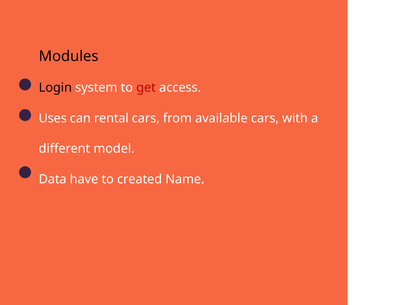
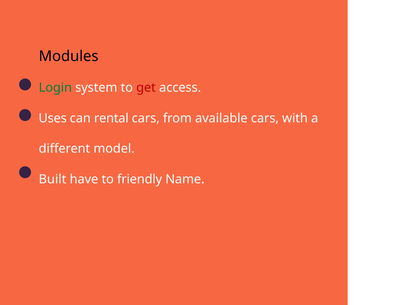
Login colour: black -> green
Data: Data -> Built
created: created -> friendly
